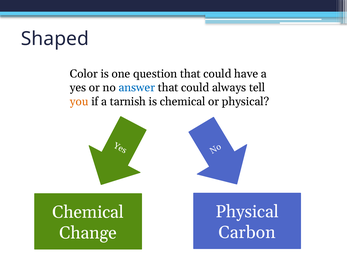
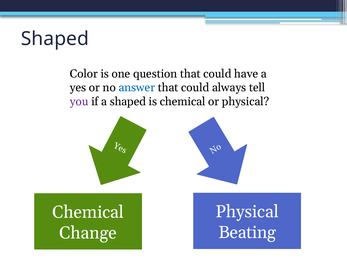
you colour: orange -> purple
a tarnish: tarnish -> shaped
Carbon: Carbon -> Beating
